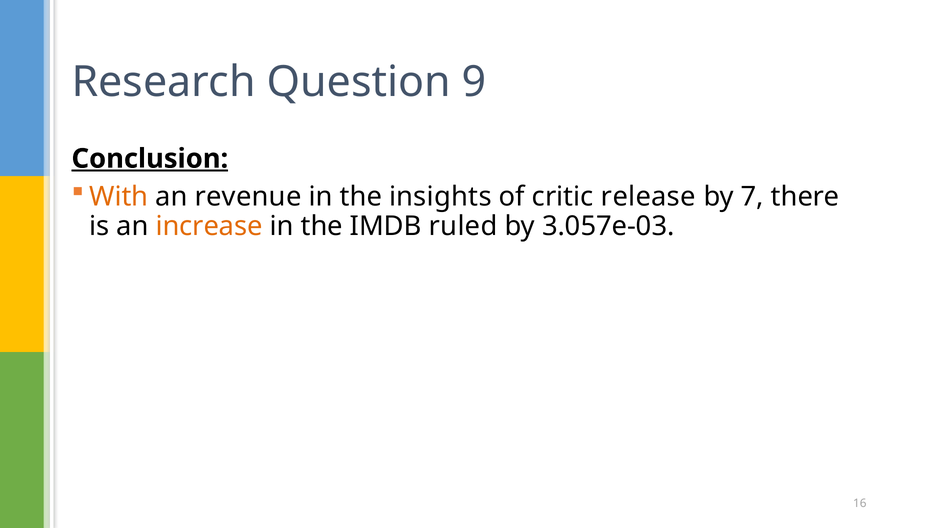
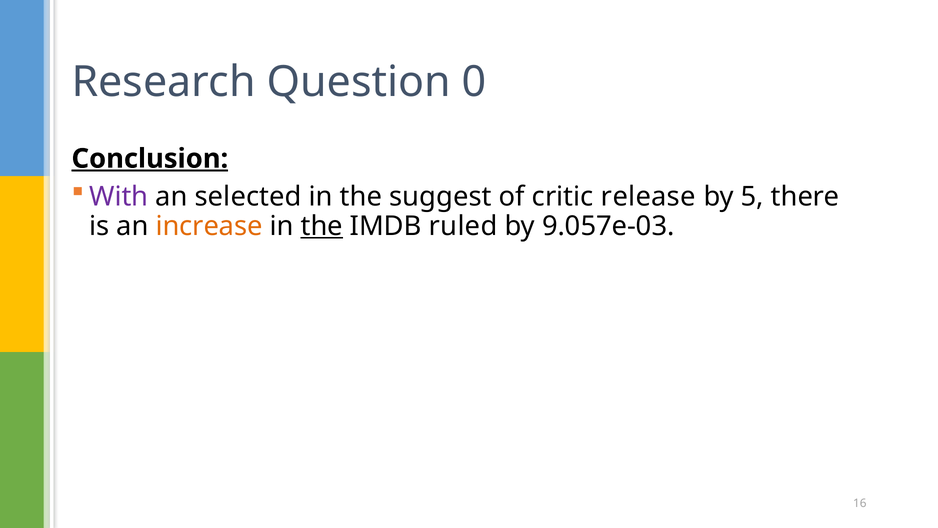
9: 9 -> 0
With colour: orange -> purple
revenue: revenue -> selected
insights: insights -> suggest
7: 7 -> 5
the at (322, 226) underline: none -> present
3.057e-03: 3.057e-03 -> 9.057e-03
